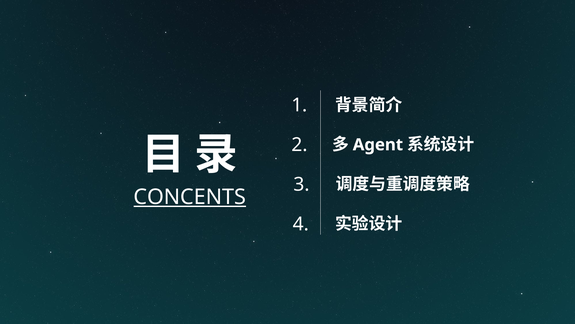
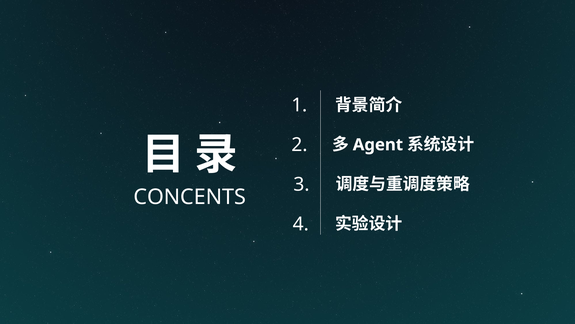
CONCENTS underline: present -> none
